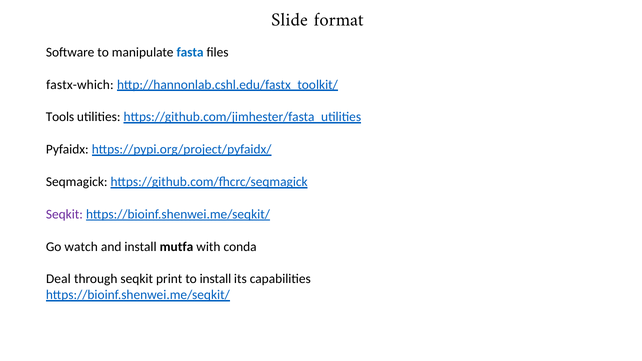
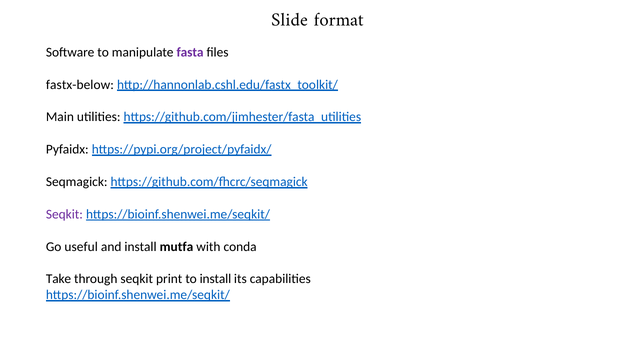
fasta colour: blue -> purple
fastx-which: fastx-which -> fastx-below
Tools: Tools -> Main
watch: watch -> useful
Deal: Deal -> Take
